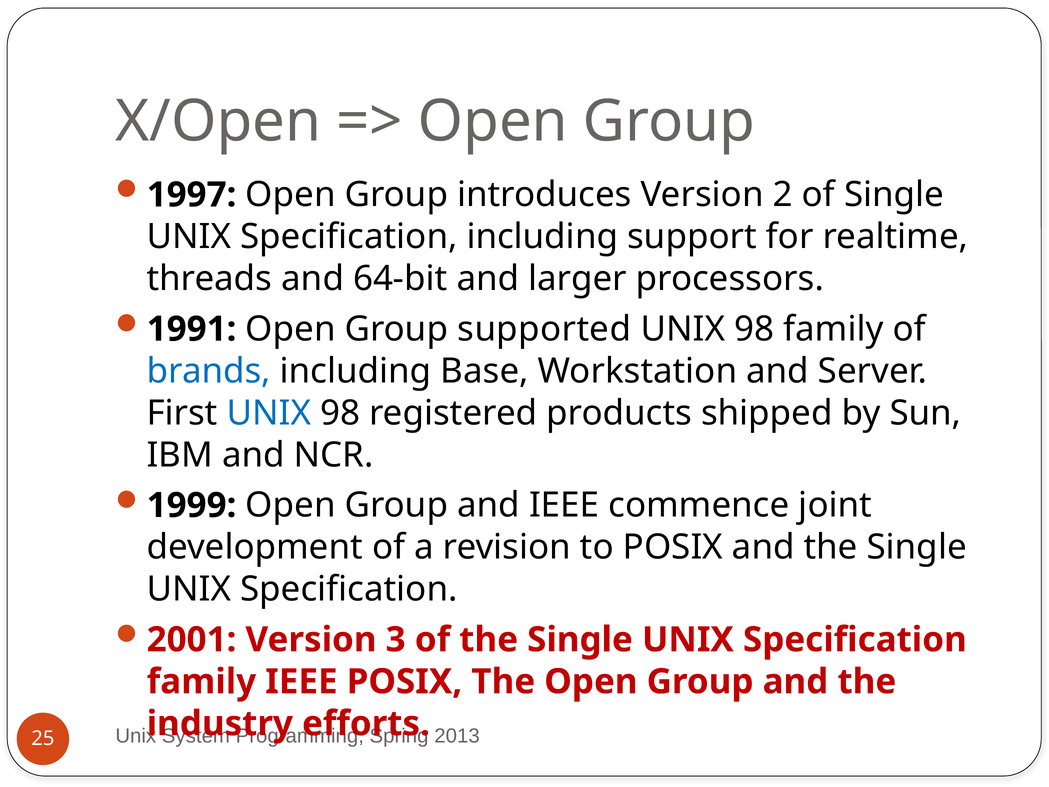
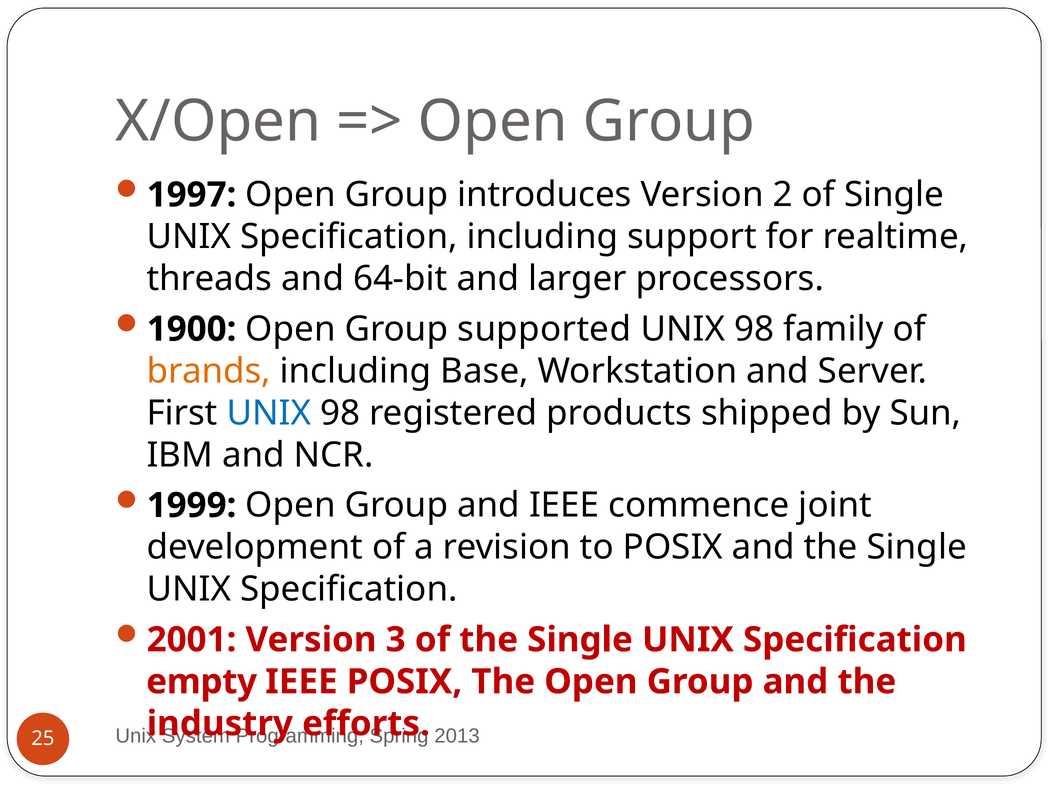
1991: 1991 -> 1900
brands colour: blue -> orange
family at (201, 681): family -> empty
